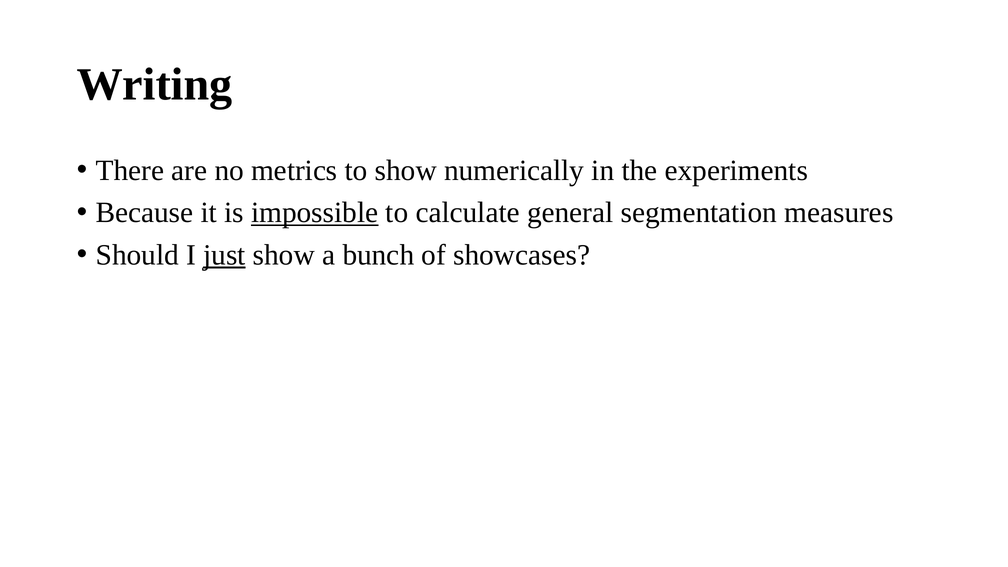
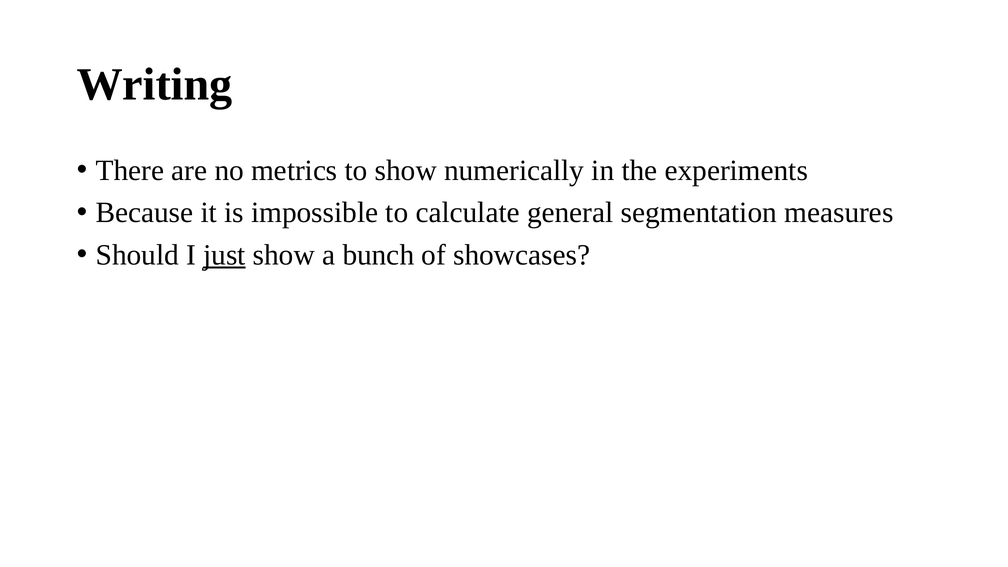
impossible underline: present -> none
